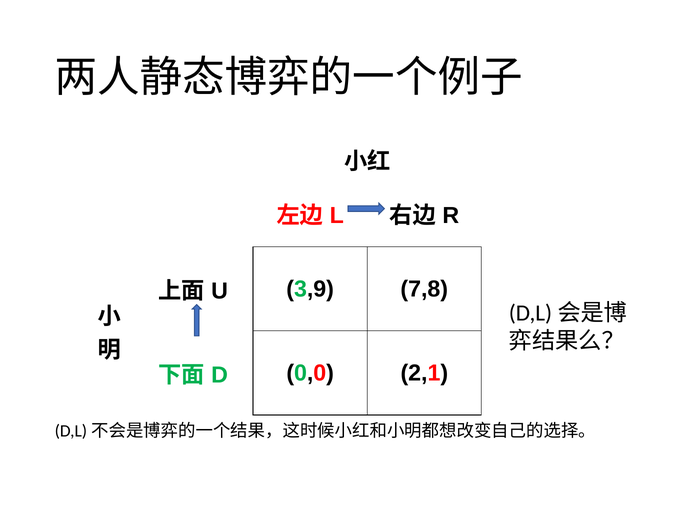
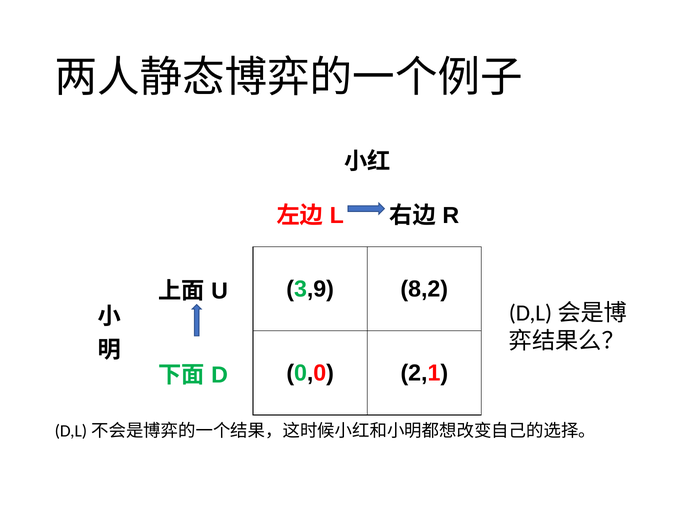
7,8: 7,8 -> 8,2
